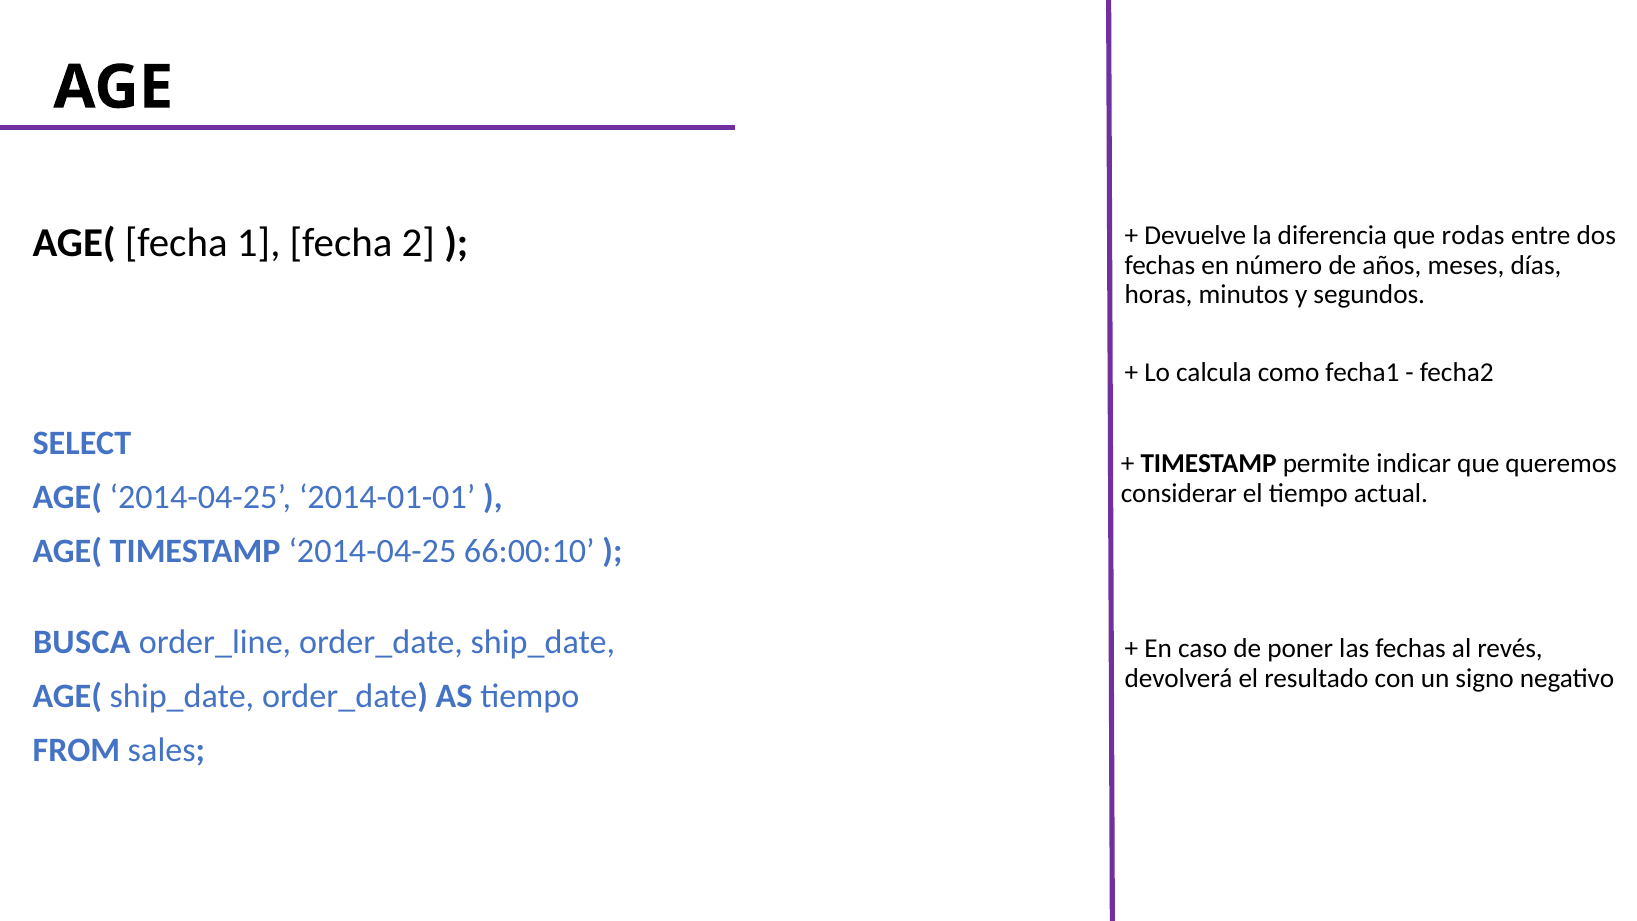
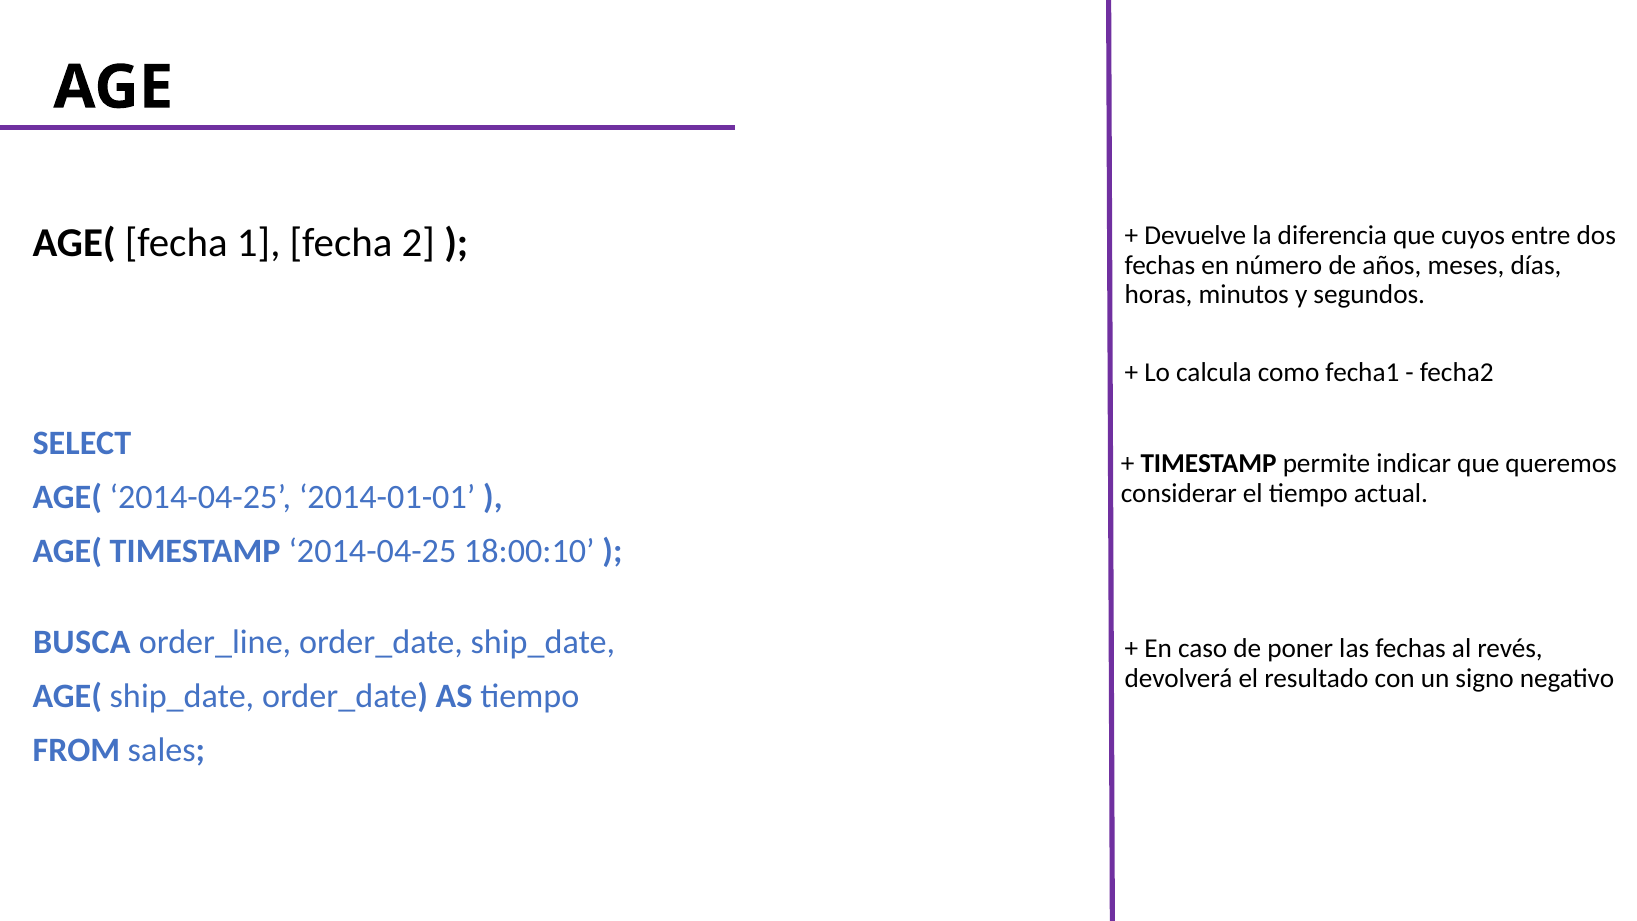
rodas: rodas -> cuyos
66:00:10: 66:00:10 -> 18:00:10
